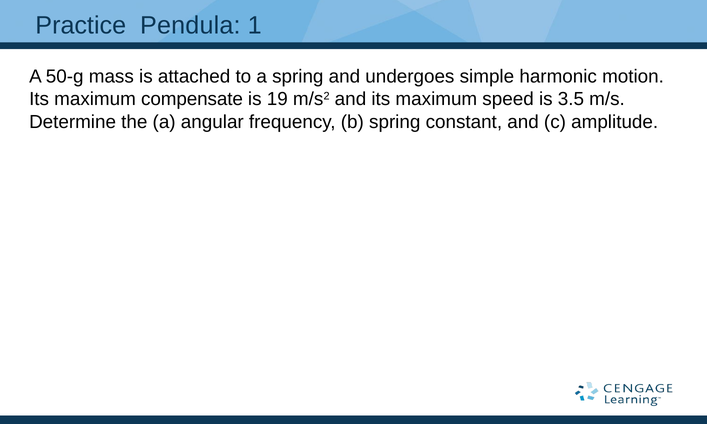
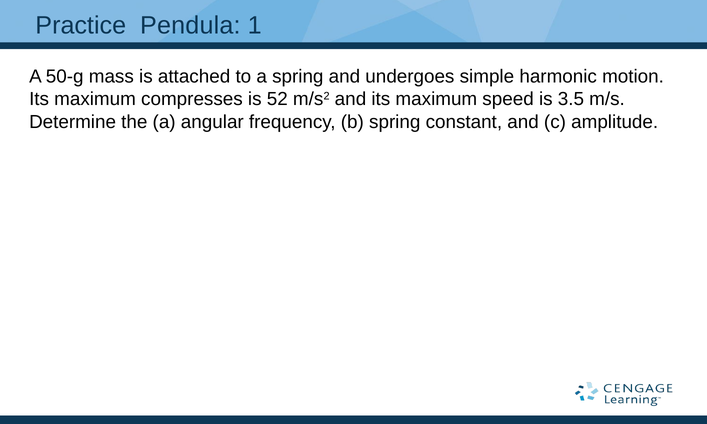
compensate: compensate -> compresses
19: 19 -> 52
